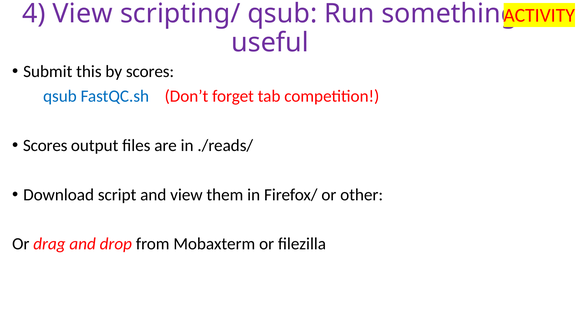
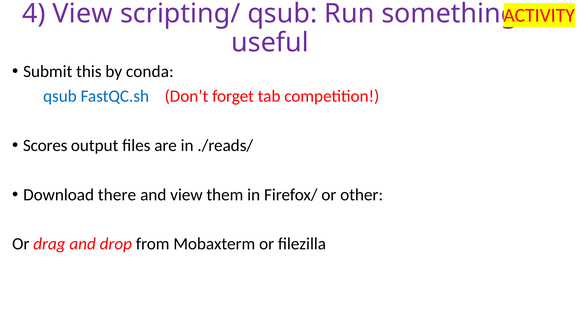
by scores: scores -> conda
script: script -> there
